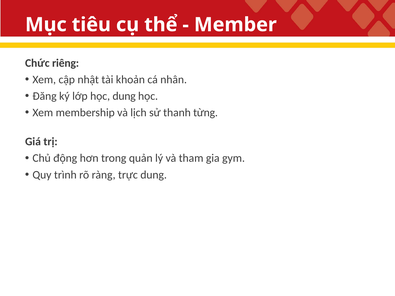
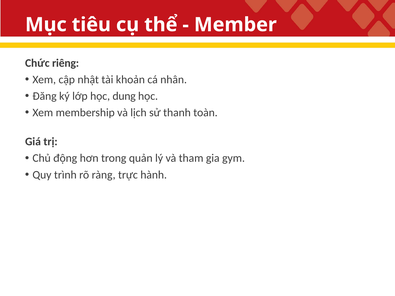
từng: từng -> toàn
trực dung: dung -> hành
